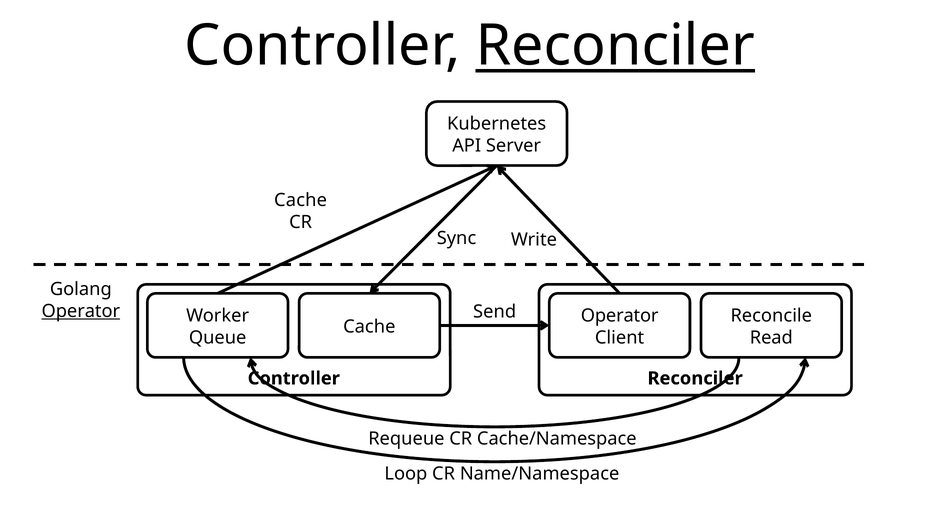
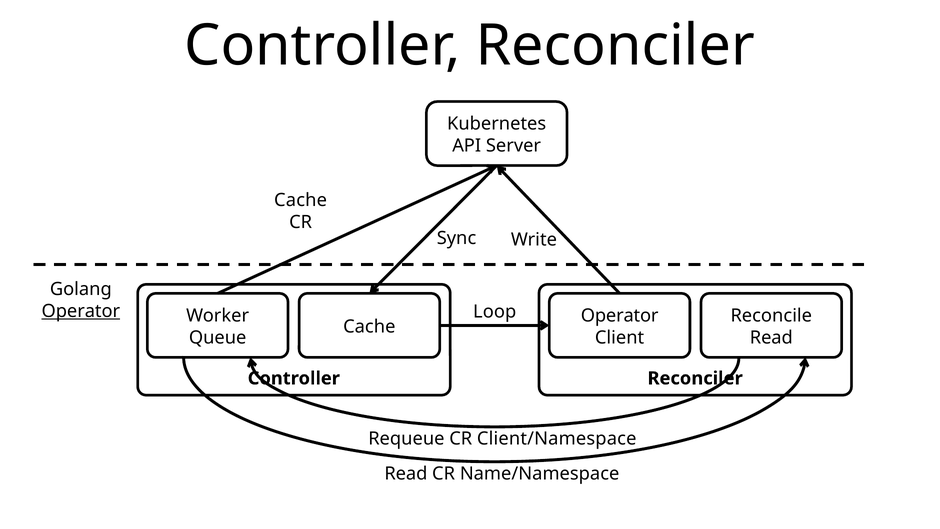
Reconciler at (615, 46) underline: present -> none
Send: Send -> Loop
Cache/Namespace: Cache/Namespace -> Client/Namespace
Loop at (406, 474): Loop -> Read
